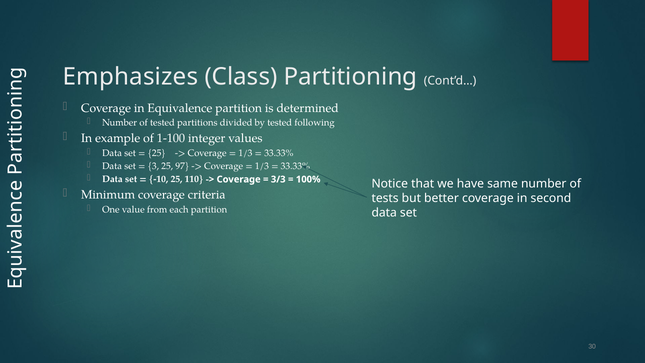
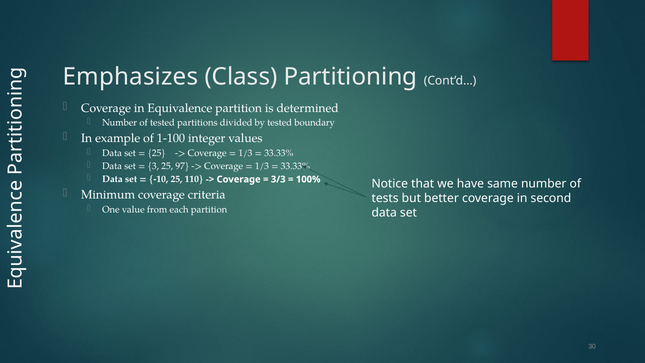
following: following -> boundary
